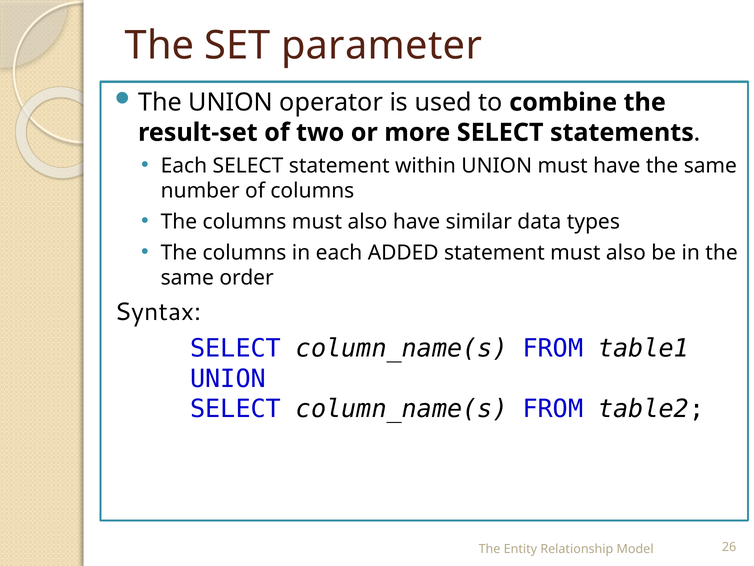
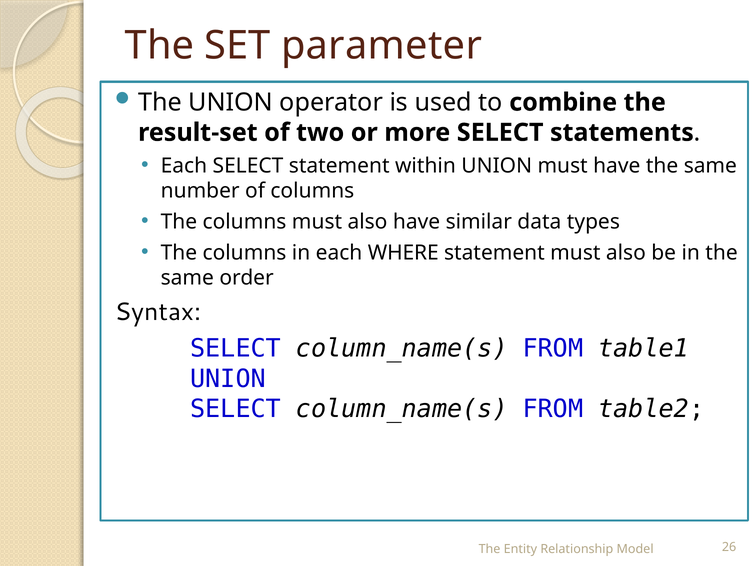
ADDED: ADDED -> WHERE
